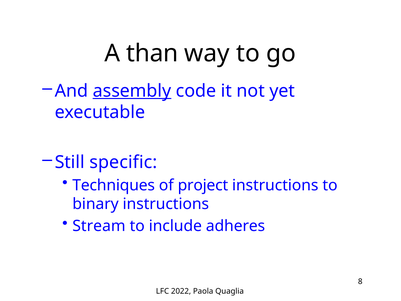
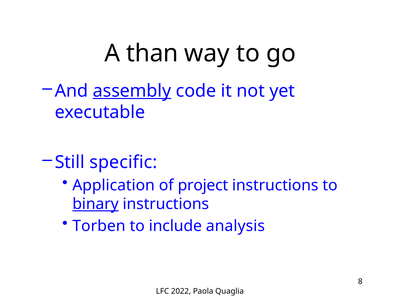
Techniques: Techniques -> Application
binary underline: none -> present
Stream: Stream -> Torben
adheres: adheres -> analysis
